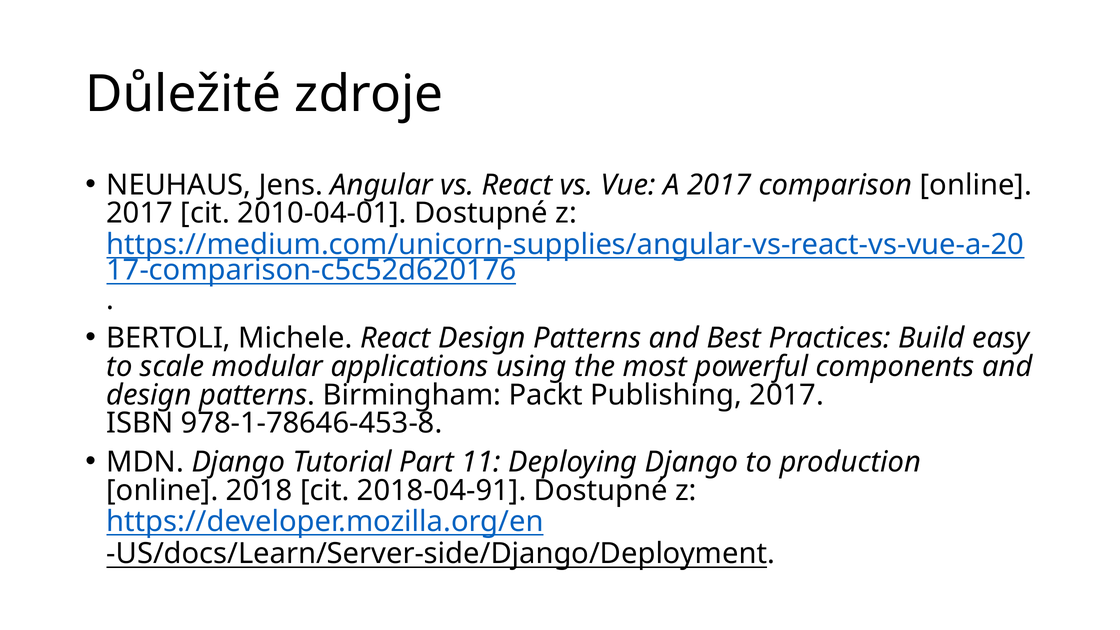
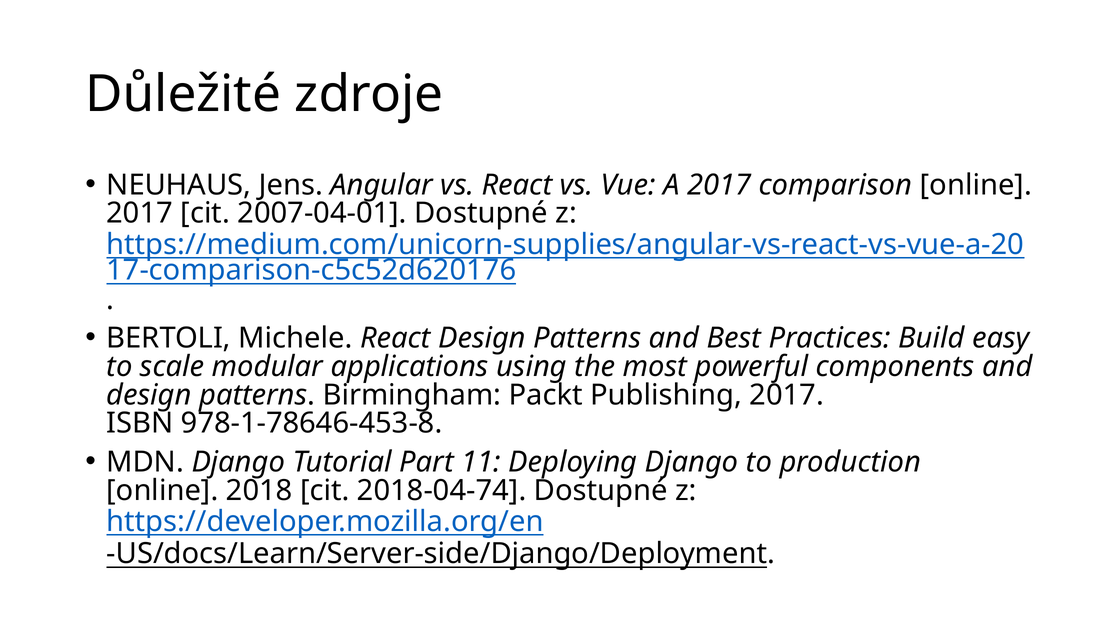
2010-04-01: 2010-04-01 -> 2007-04-01
2018-04-91: 2018-04-91 -> 2018-04-74
